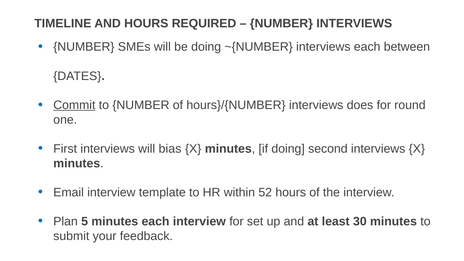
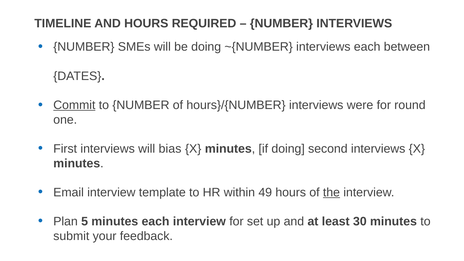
does: does -> were
52: 52 -> 49
the underline: none -> present
